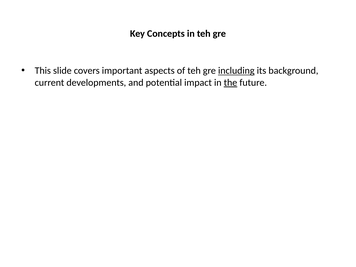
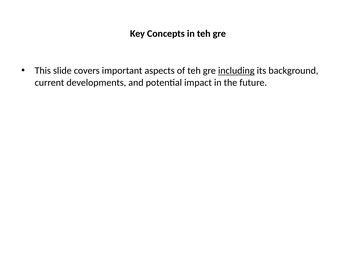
the underline: present -> none
